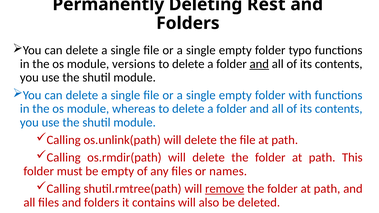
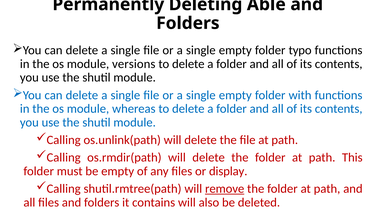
Rest: Rest -> Able
and at (259, 64) underline: present -> none
names: names -> display
